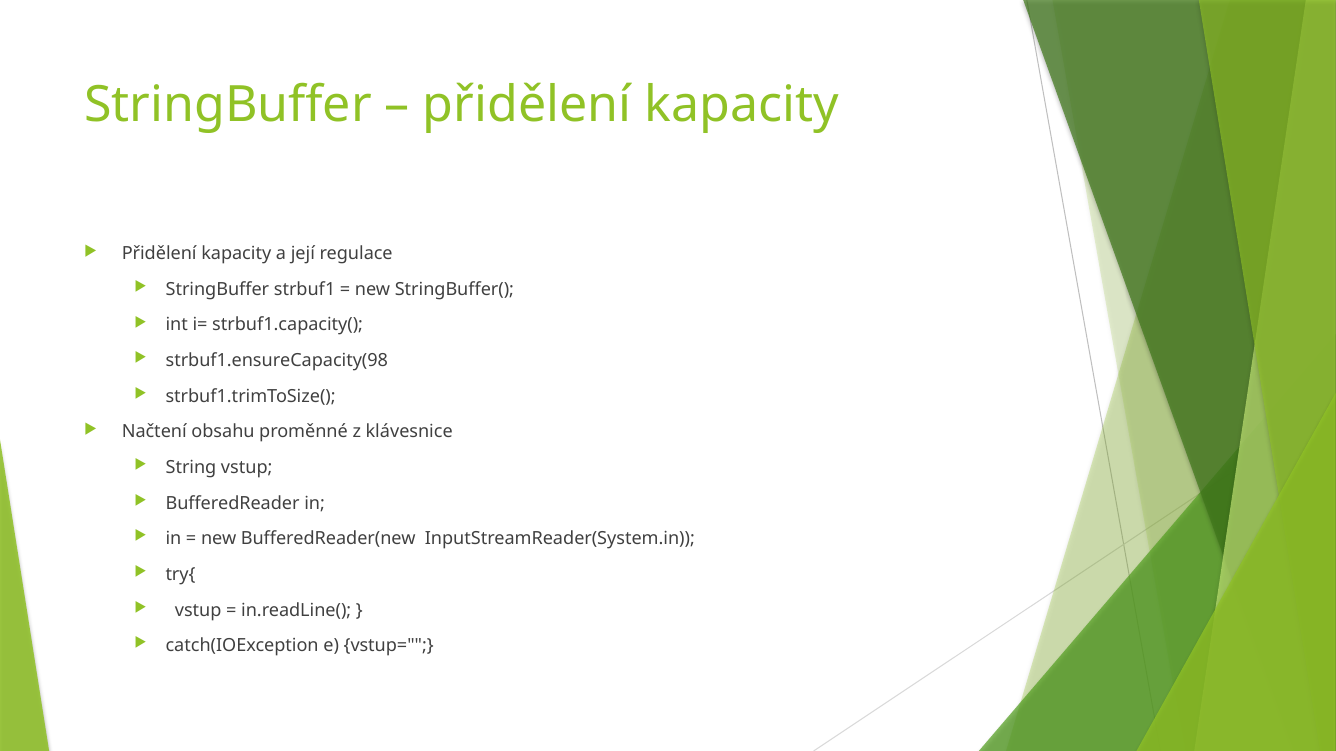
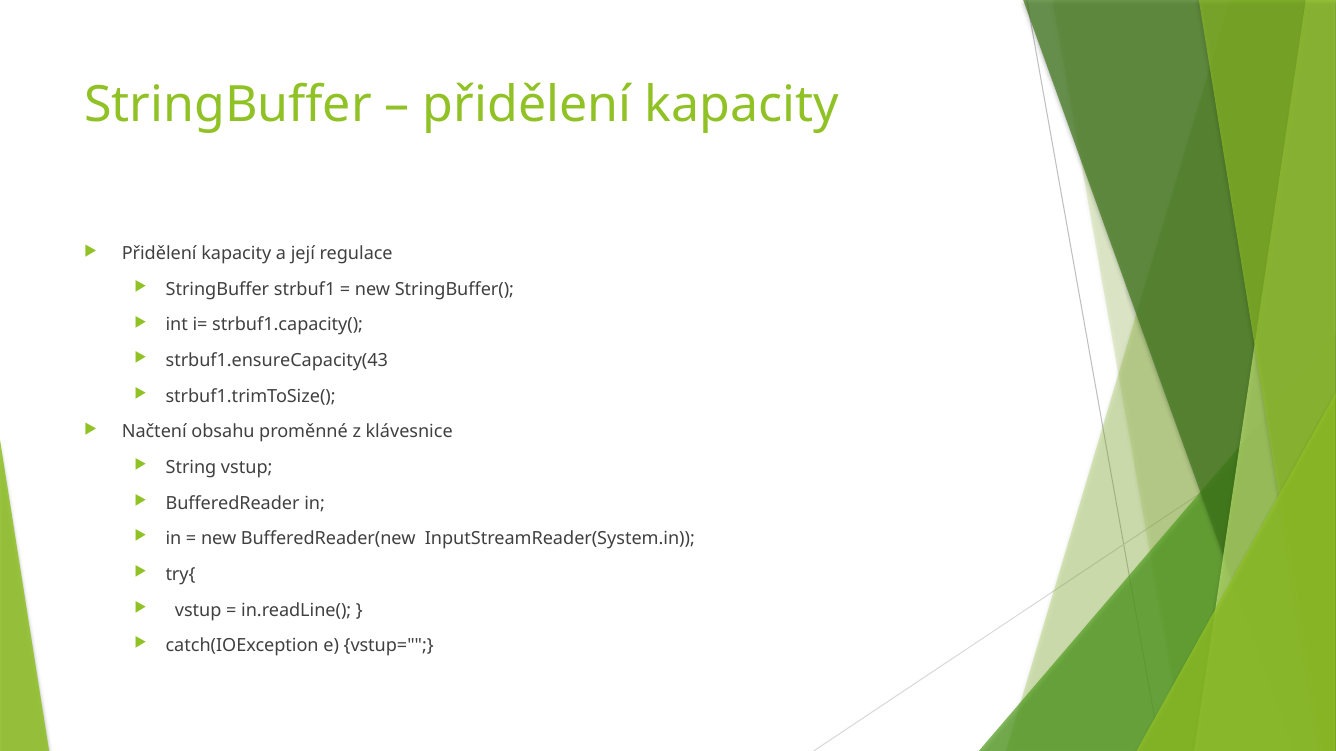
strbuf1.ensureCapacity(98: strbuf1.ensureCapacity(98 -> strbuf1.ensureCapacity(43
